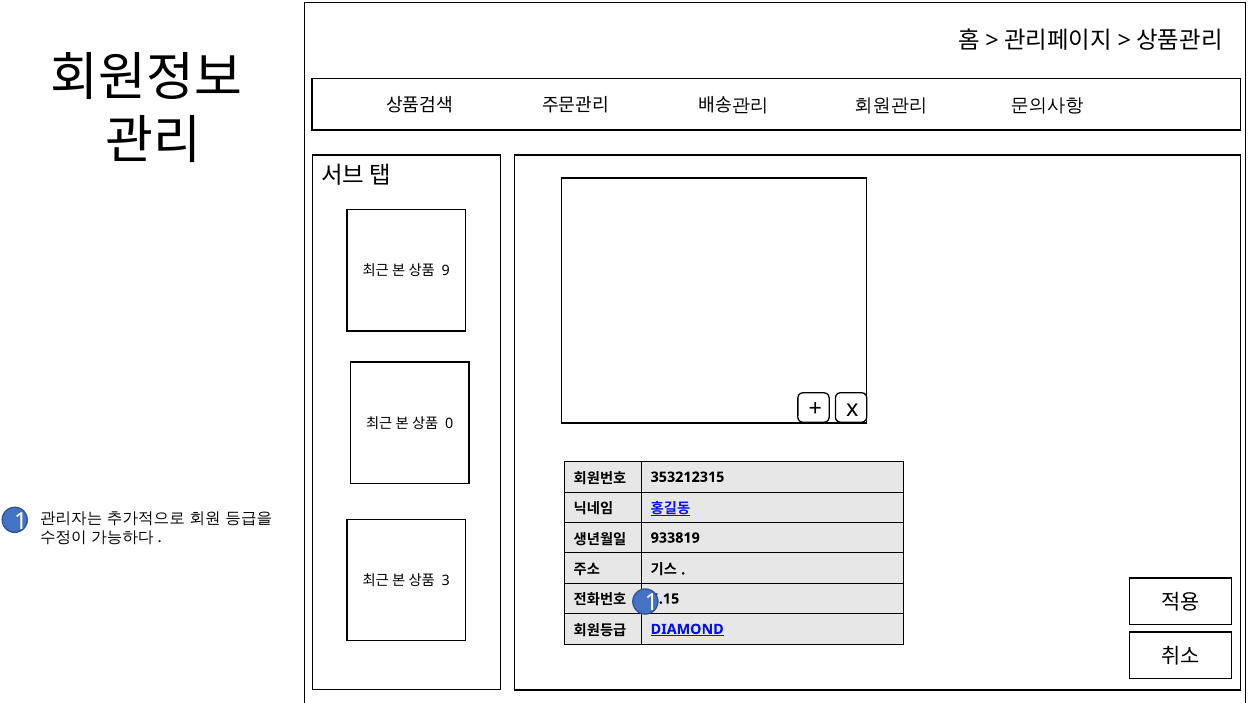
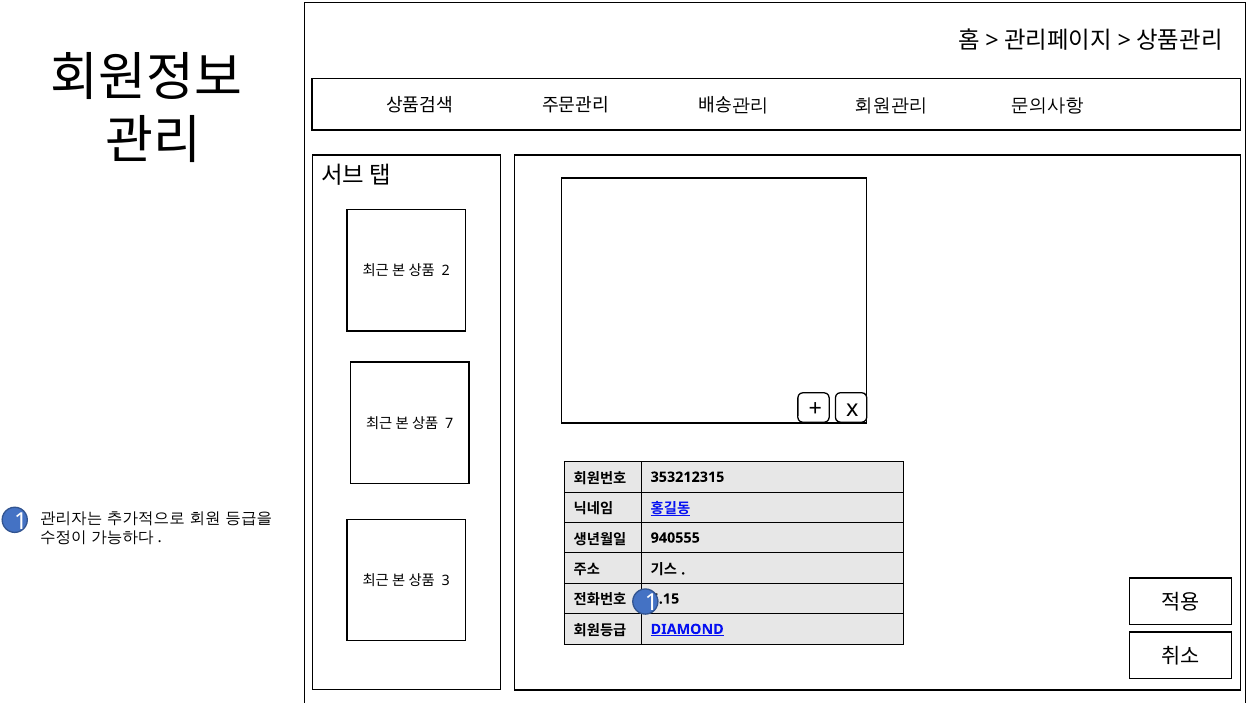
9: 9 -> 2
0: 0 -> 7
933819: 933819 -> 940555
